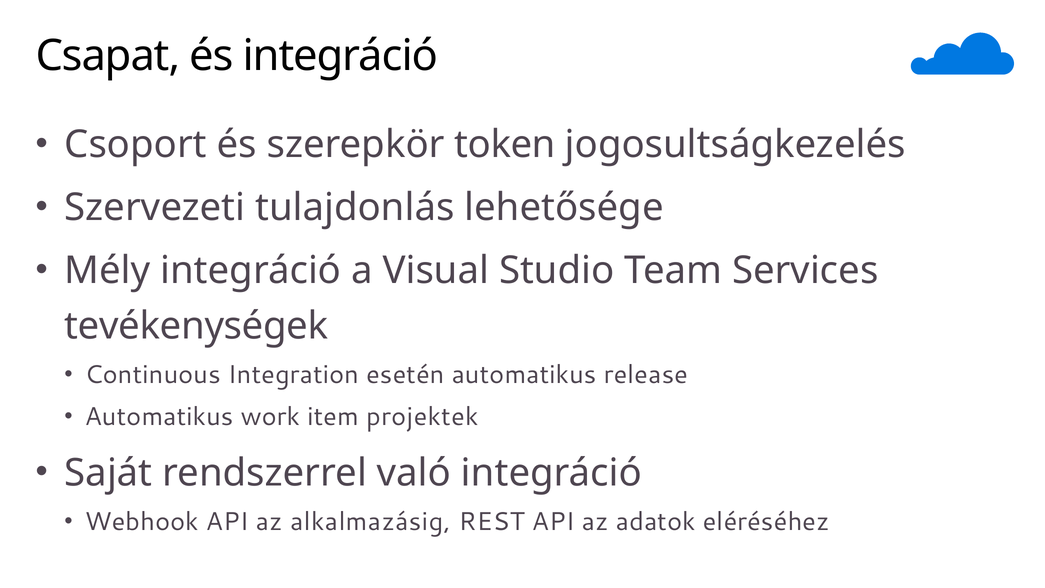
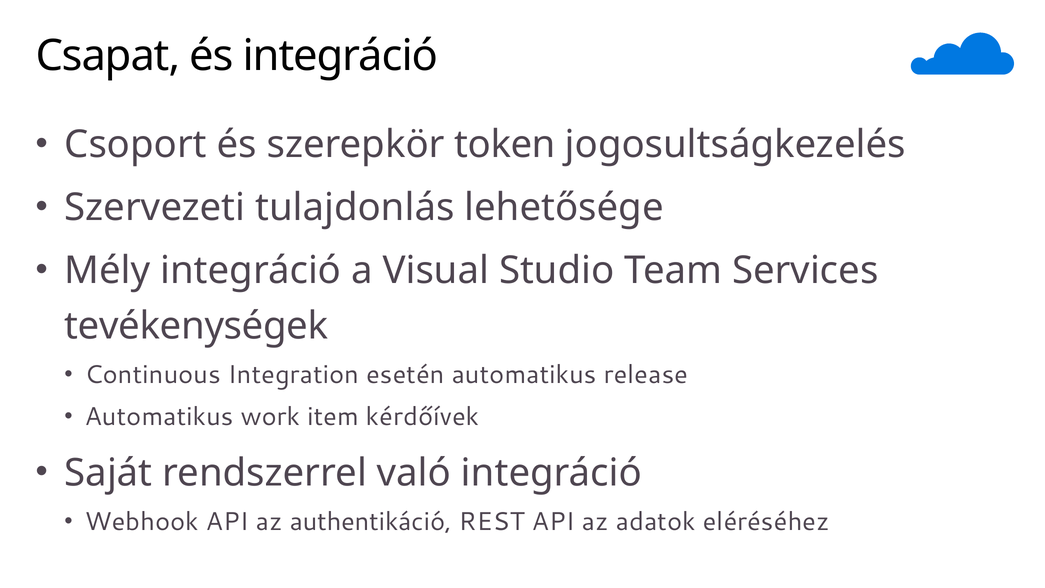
projektek: projektek -> kérdőívek
alkalmazásig: alkalmazásig -> authentikáció
